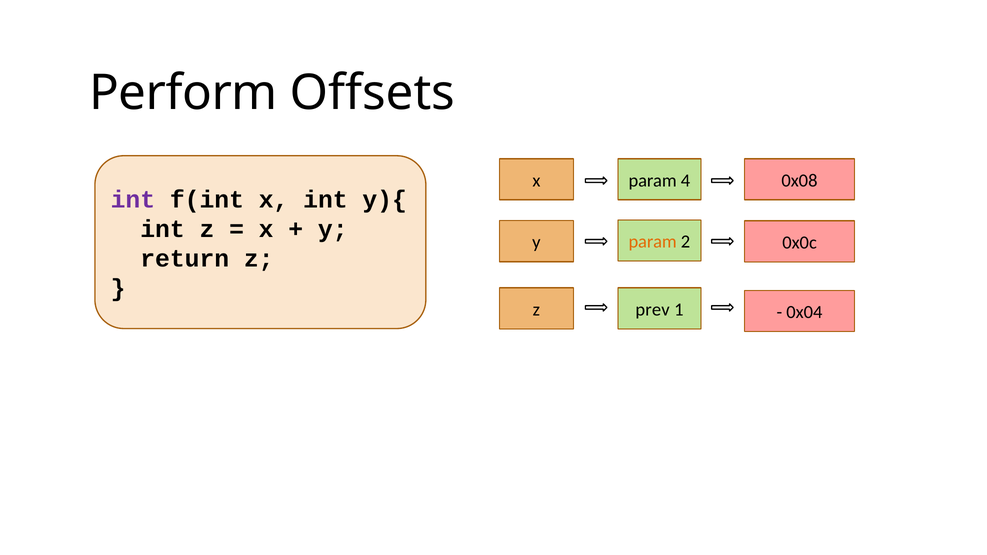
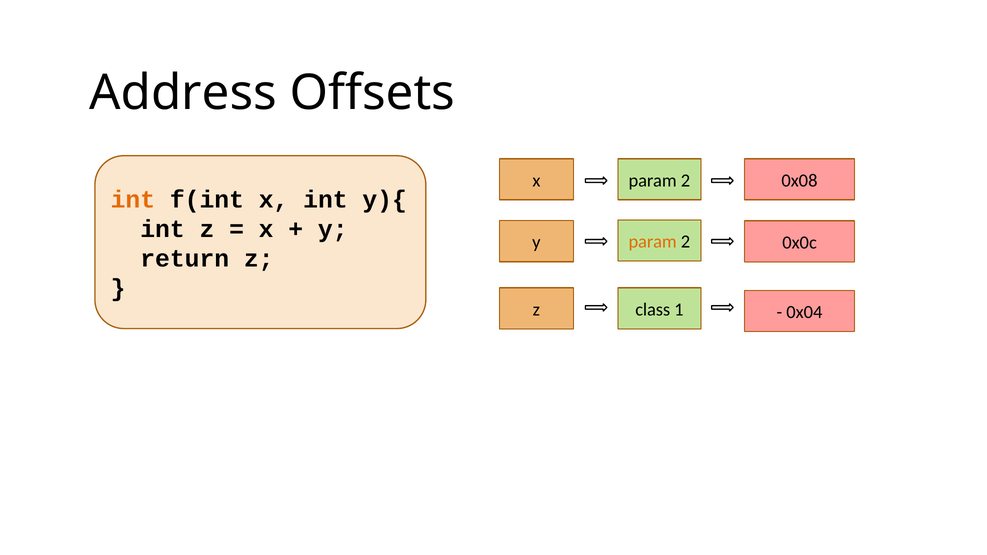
Perform: Perform -> Address
4 at (686, 181): 4 -> 2
int at (133, 200) colour: purple -> orange
prev: prev -> class
